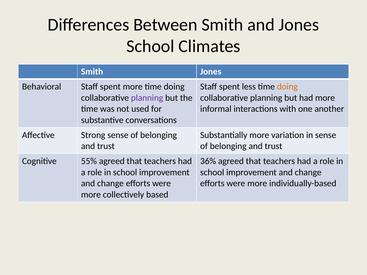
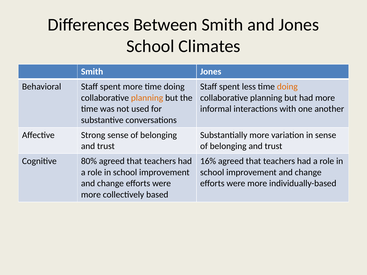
planning at (147, 98) colour: purple -> orange
55%: 55% -> 80%
36%: 36% -> 16%
